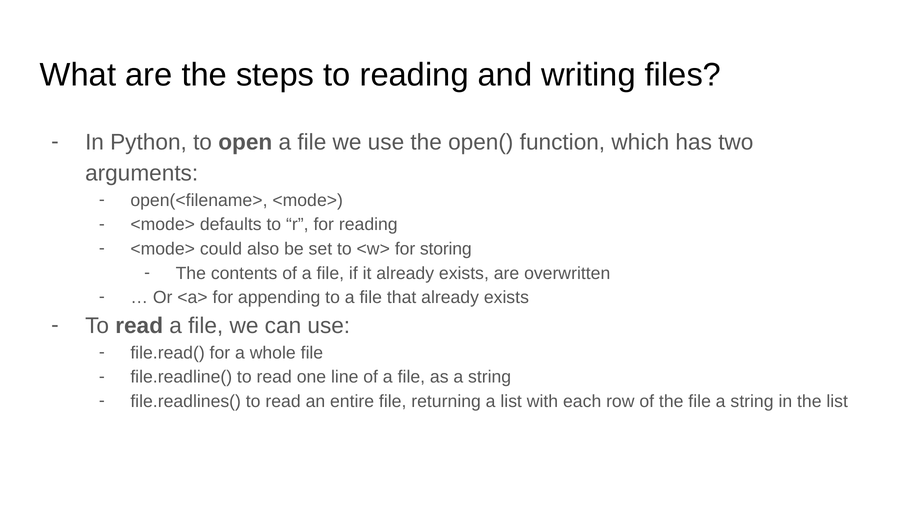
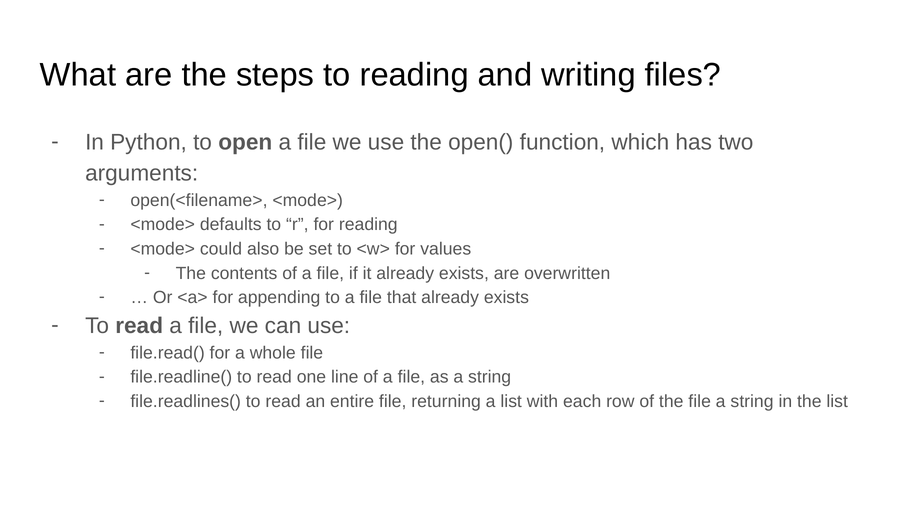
storing: storing -> values
